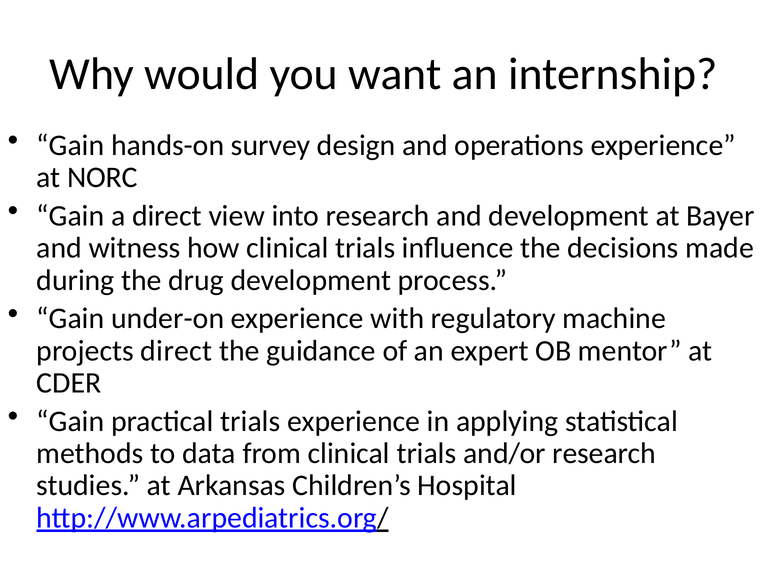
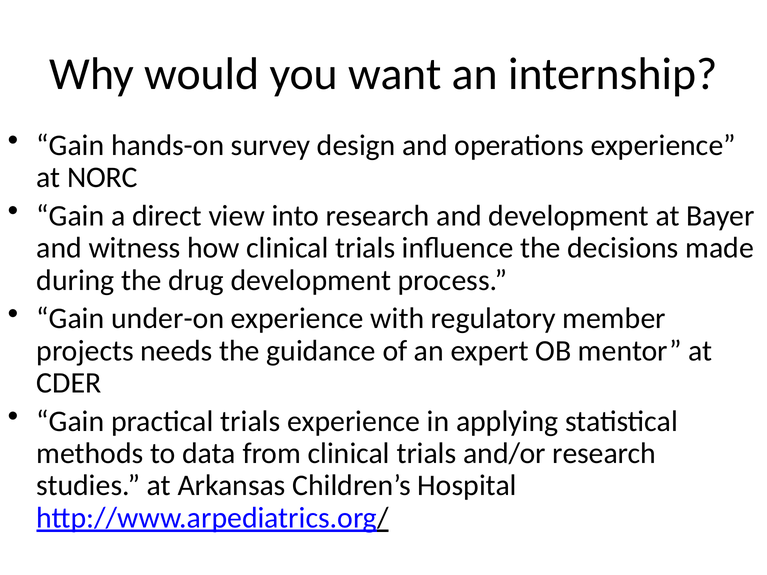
machine: machine -> member
projects direct: direct -> needs
